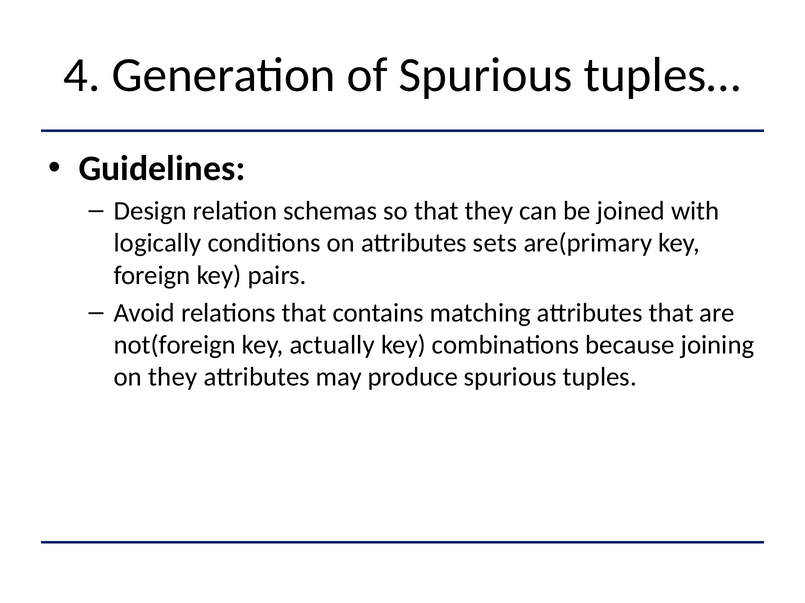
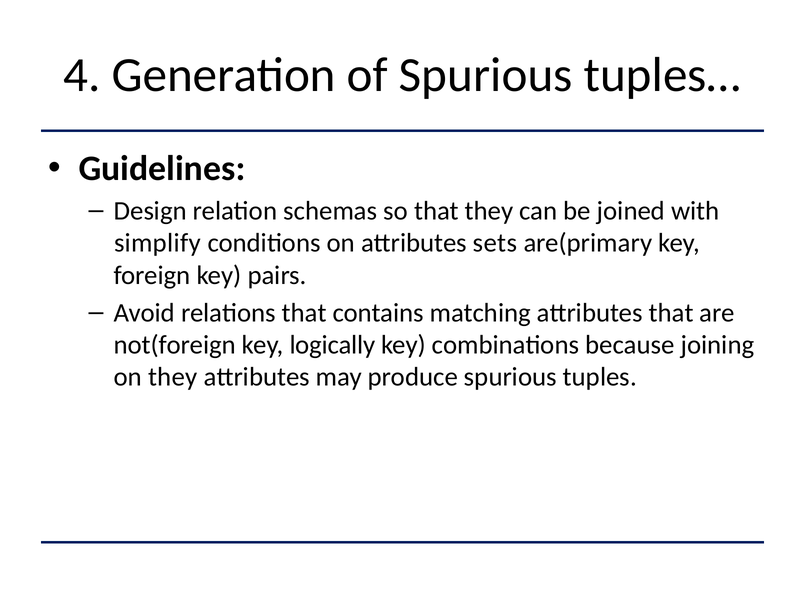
logically: logically -> simplify
actually: actually -> logically
